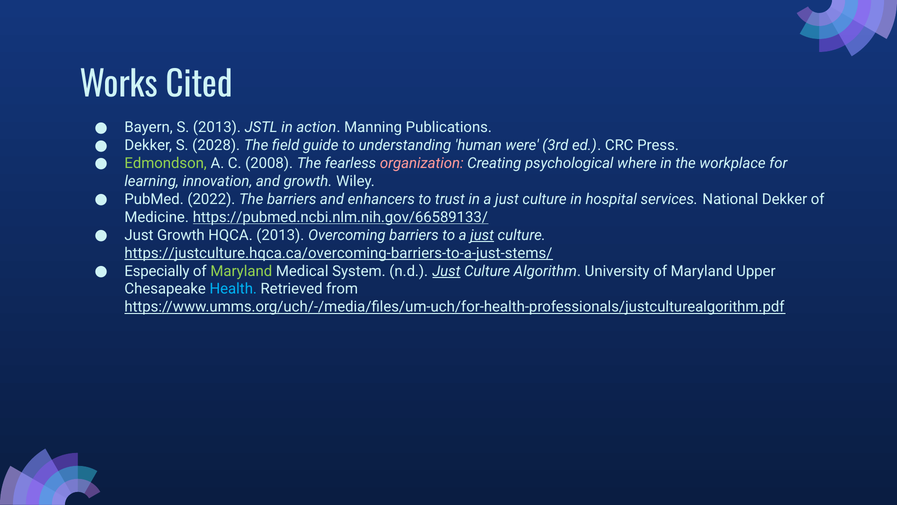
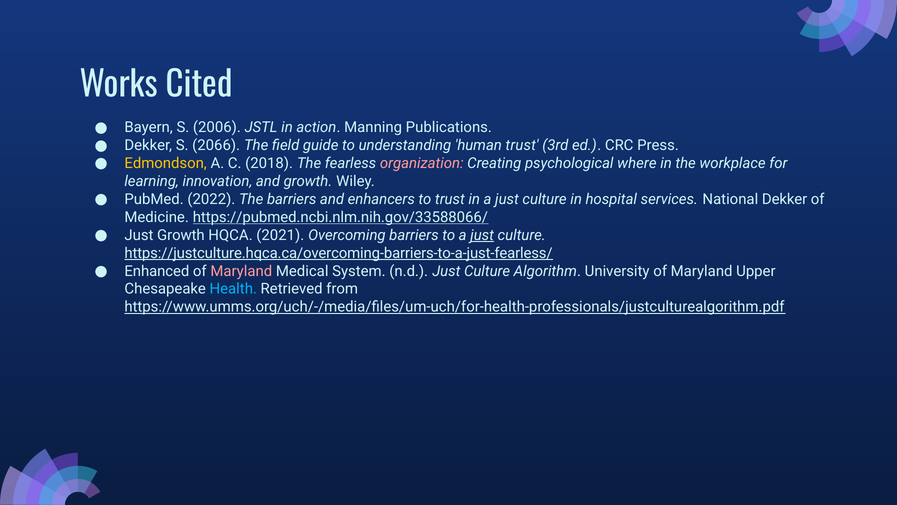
S 2013: 2013 -> 2006
2028: 2028 -> 2066
human were: were -> trust
Edmondson colour: light green -> yellow
2008: 2008 -> 2018
https://pubmed.ncbi.nlm.nih.gov/66589133/: https://pubmed.ncbi.nlm.nih.gov/66589133/ -> https://pubmed.ncbi.nlm.nih.gov/33588066/
HQCA 2013: 2013 -> 2021
https://justculture.hqca.ca/overcoming-barriers-to-a-just-stems/: https://justculture.hqca.ca/overcoming-barriers-to-a-just-stems/ -> https://justculture.hqca.ca/overcoming-barriers-to-a-just-fearless/
Especially: Especially -> Enhanced
Maryland at (241, 271) colour: light green -> pink
Just at (446, 271) underline: present -> none
